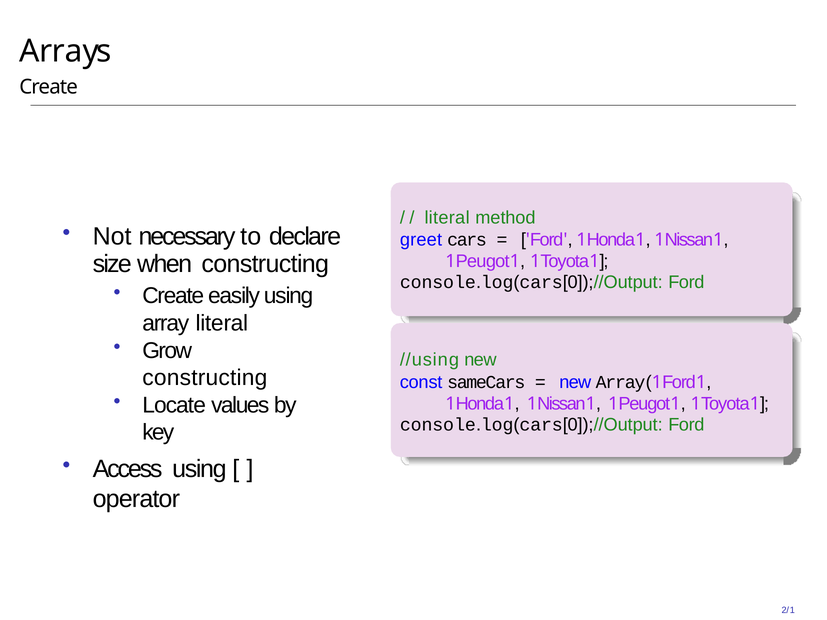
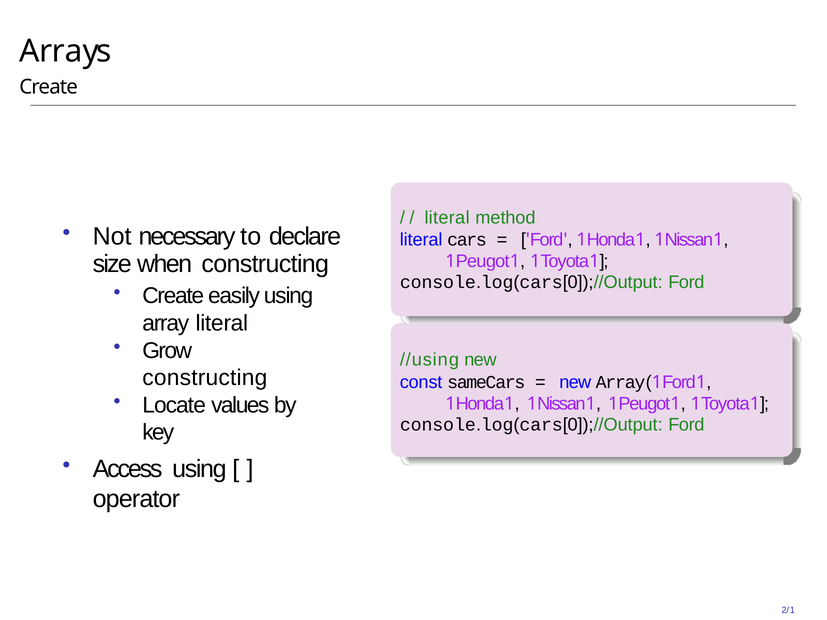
greet at (421, 240): greet -> literal
